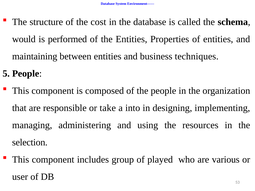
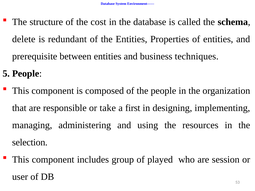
would: would -> delete
performed: performed -> redundant
maintaining: maintaining -> prerequisite
into: into -> first
various: various -> session
